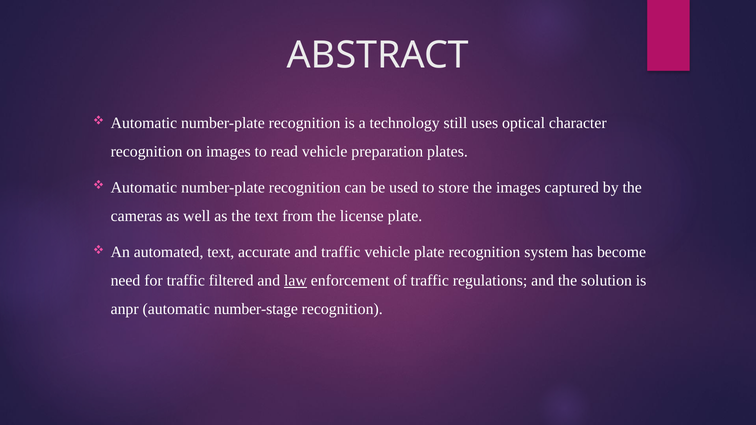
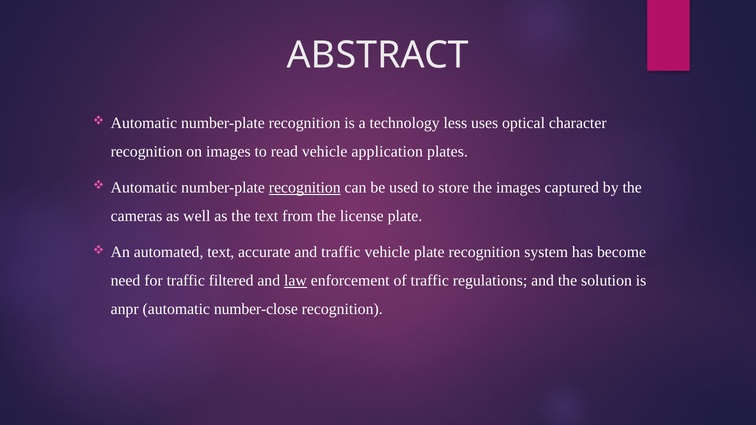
still: still -> less
preparation: preparation -> application
recognition at (305, 188) underline: none -> present
number-stage: number-stage -> number-close
